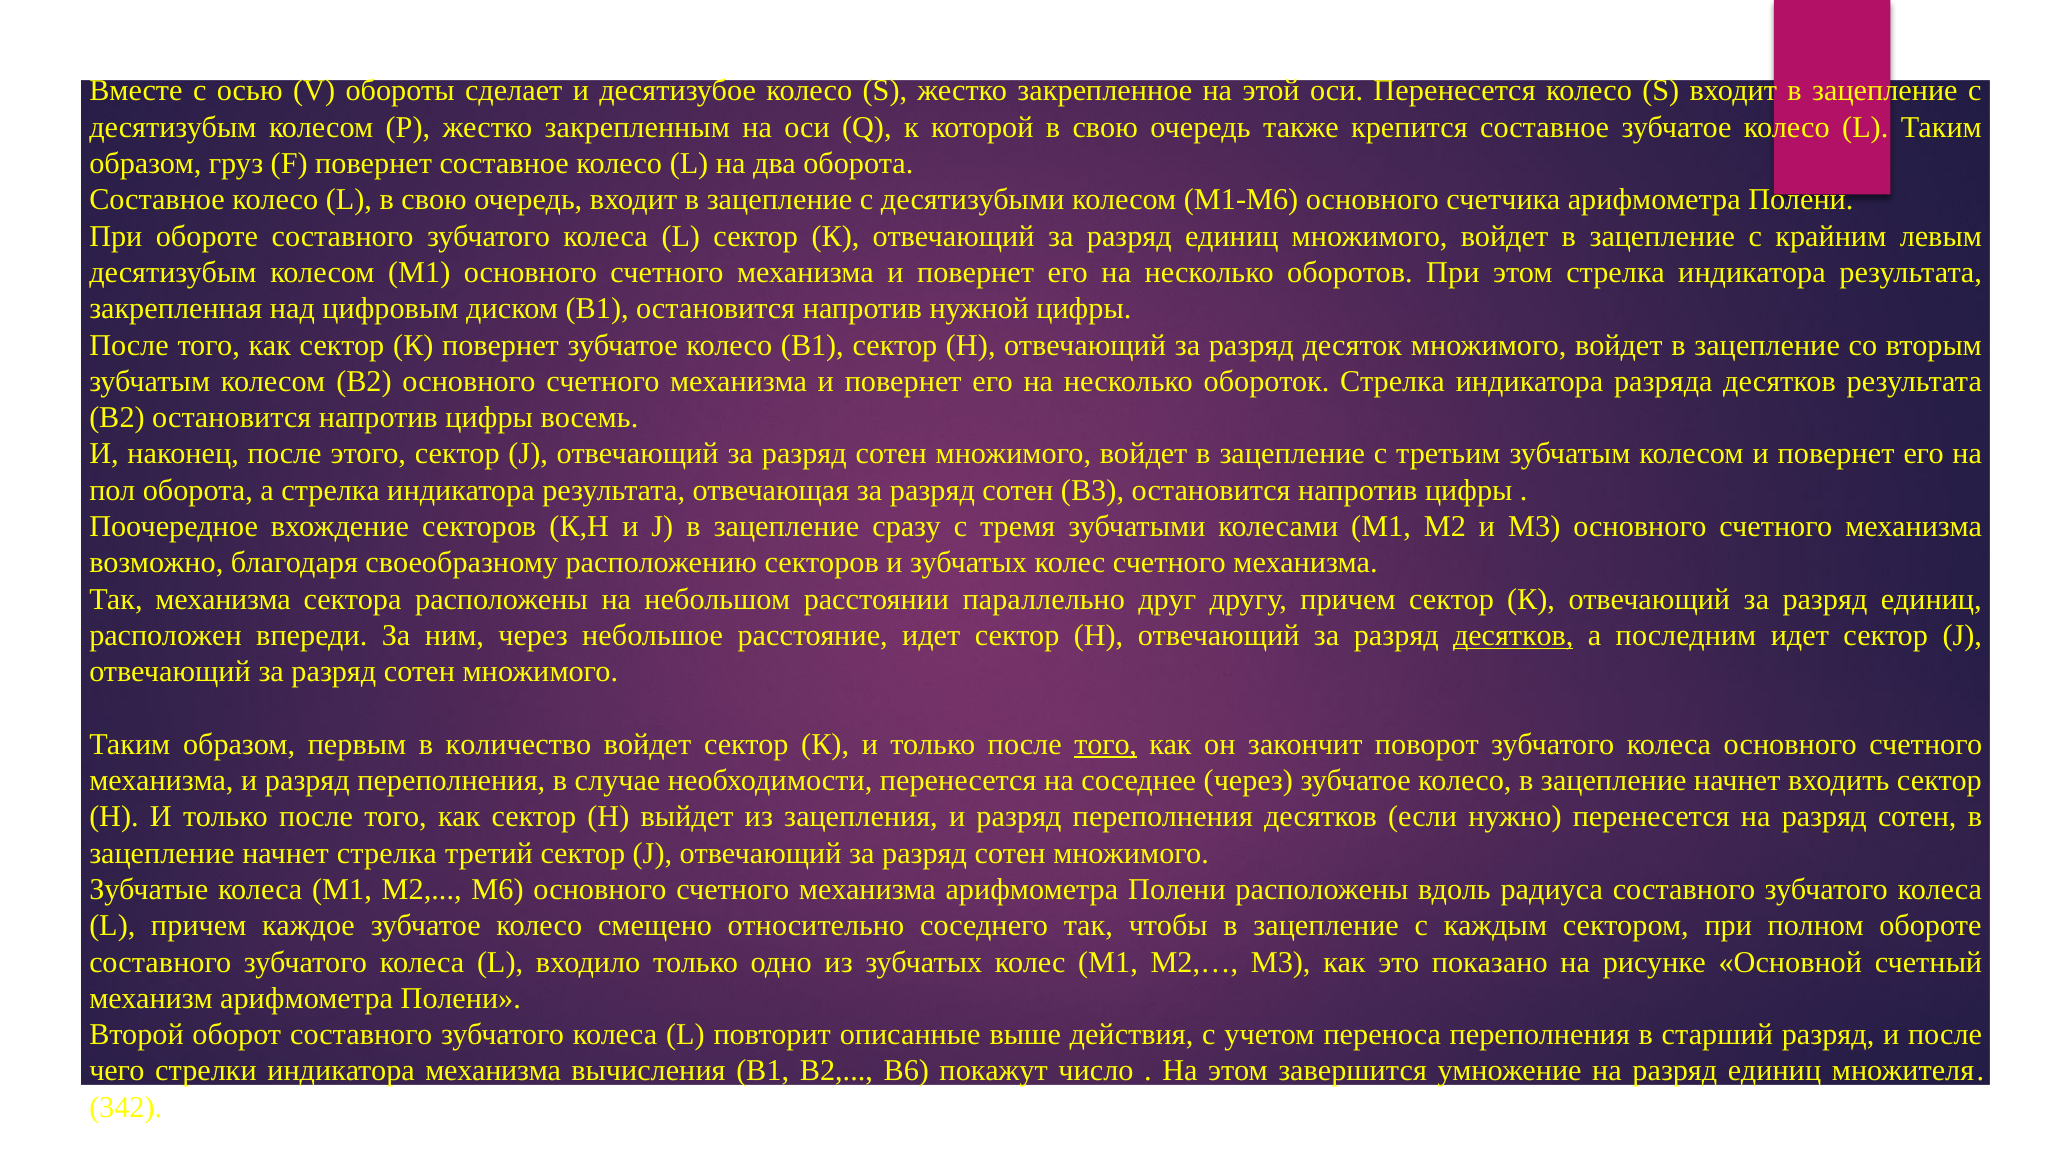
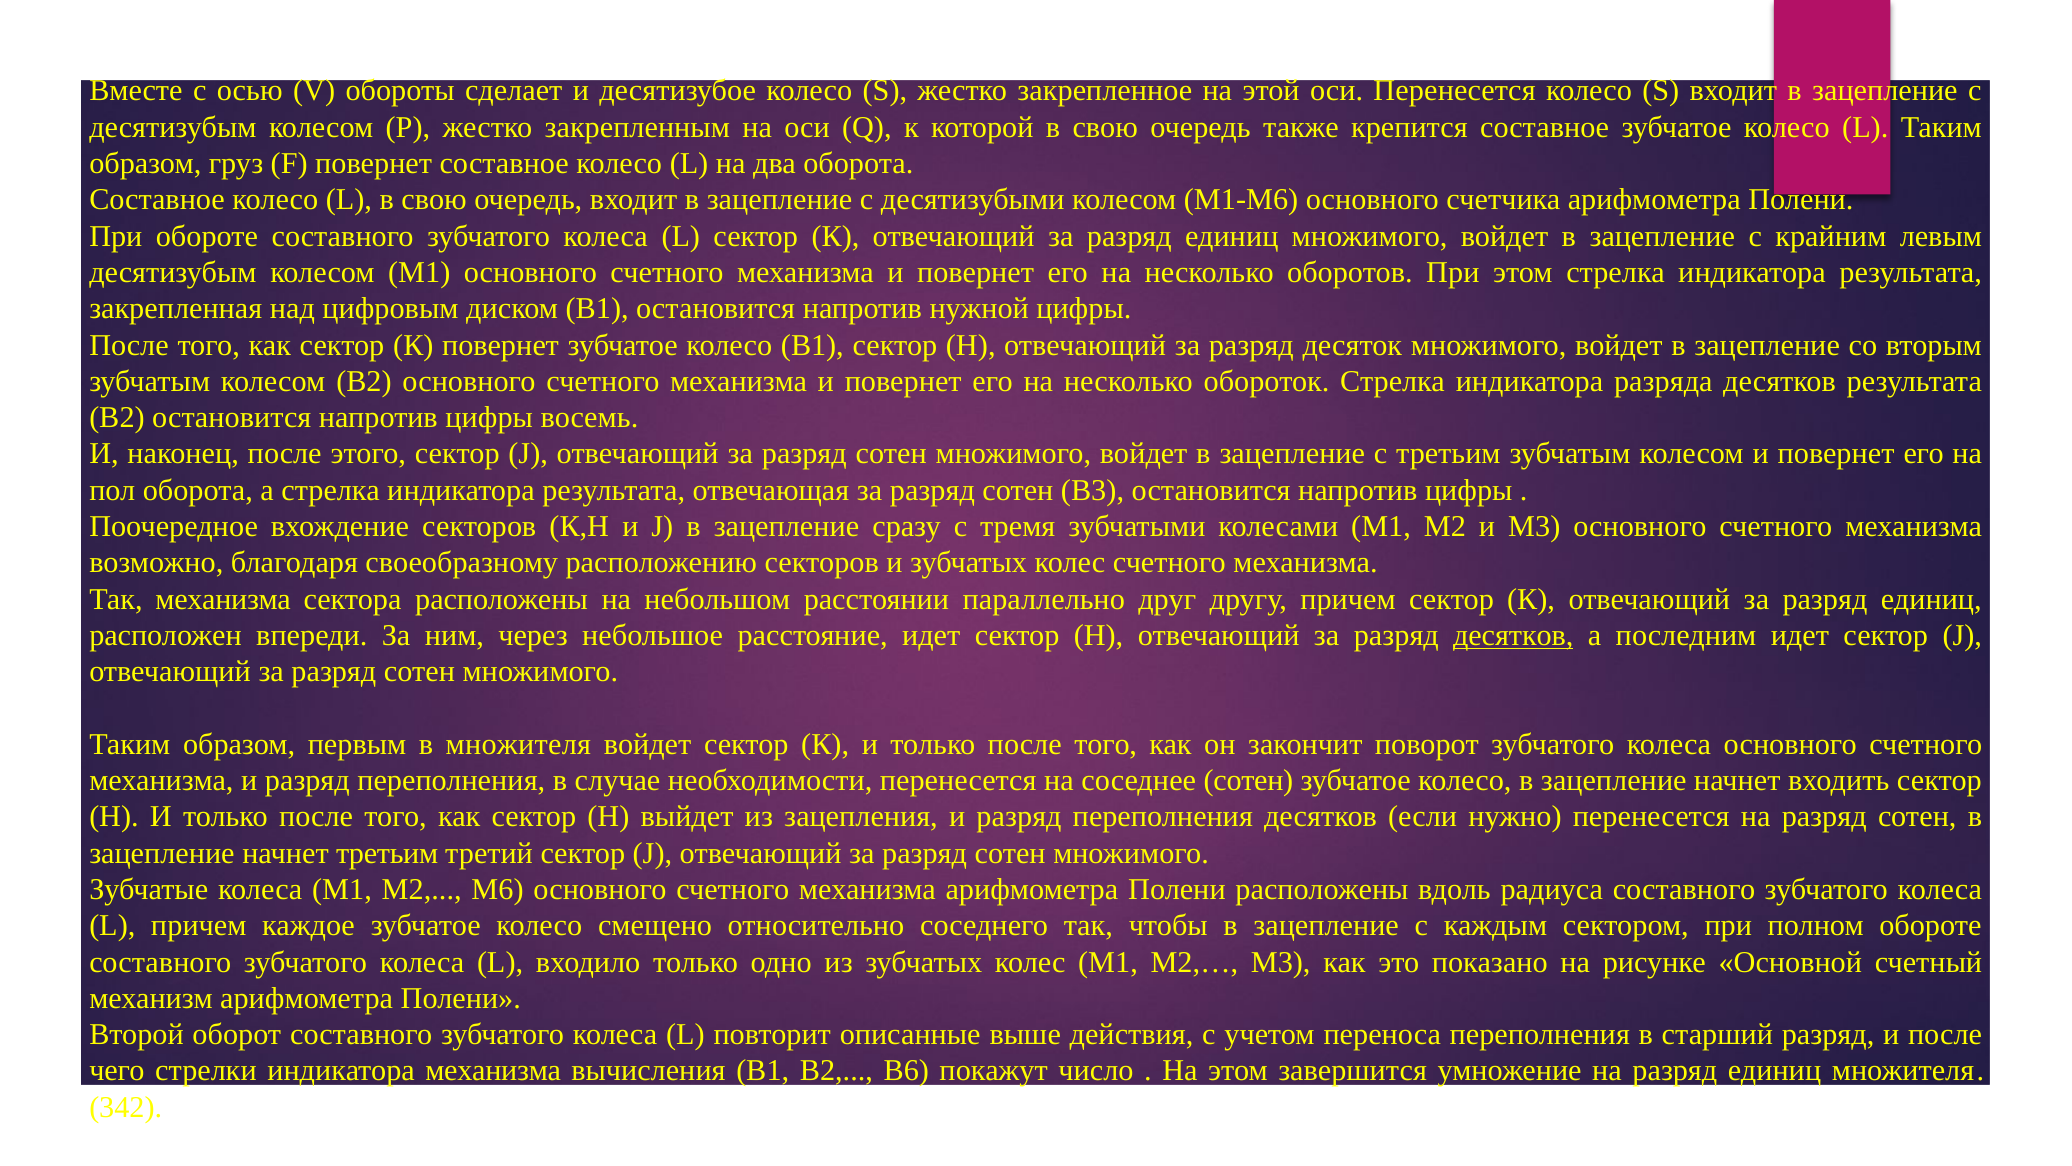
в количество: количество -> множителя
того at (1106, 744) underline: present -> none
соседнее через: через -> сотен
начнет стрелка: стрелка -> третьим
